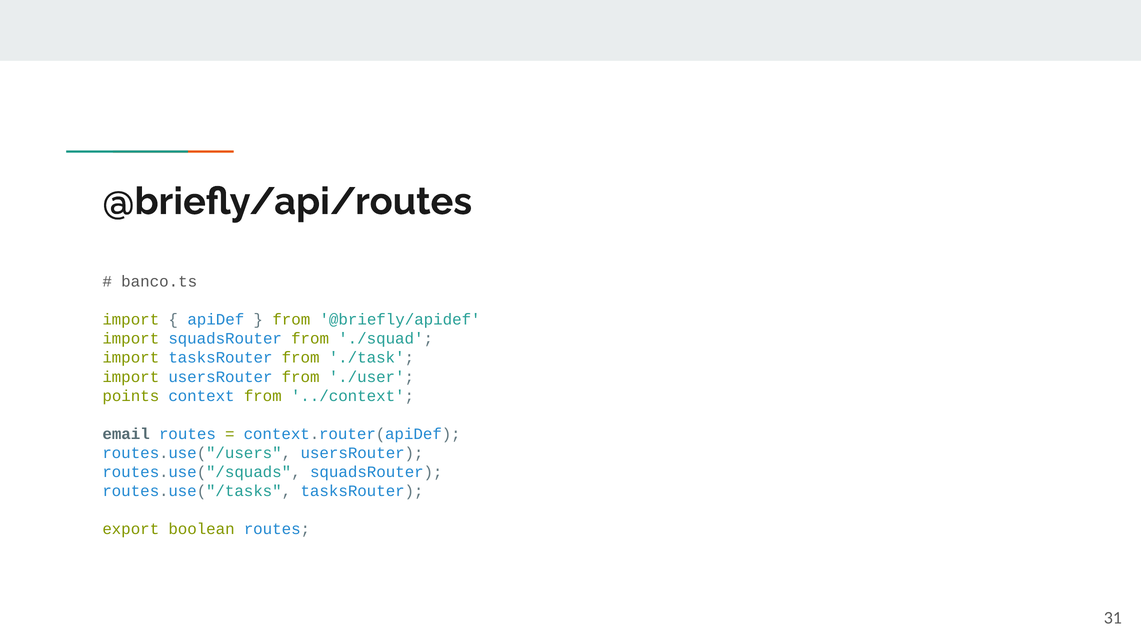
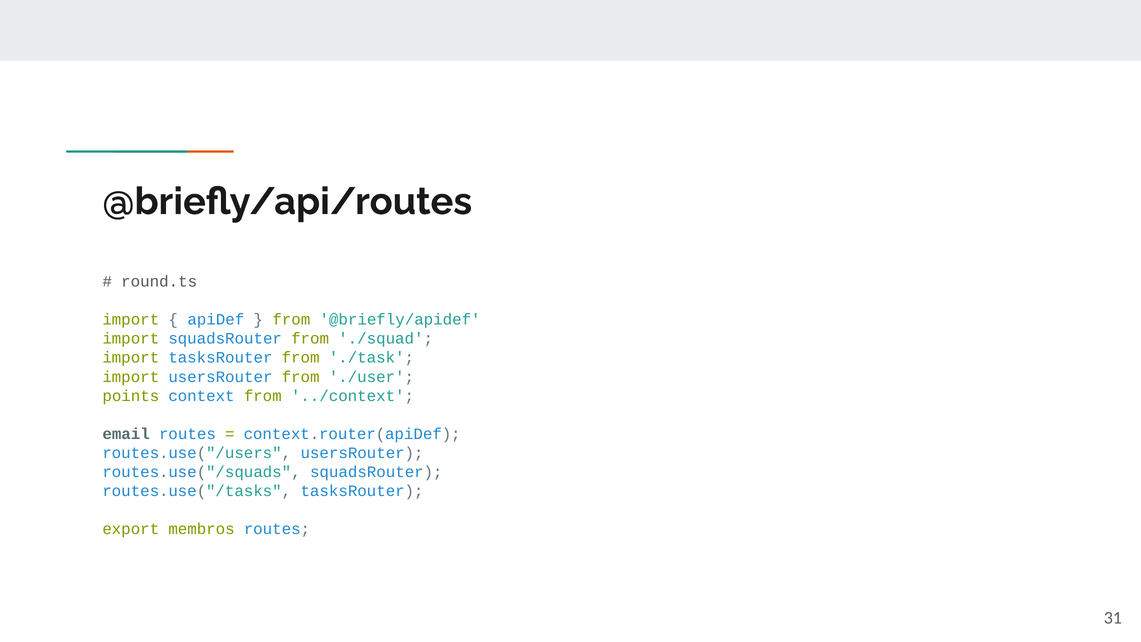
banco.ts: banco.ts -> round.ts
boolean: boolean -> membros
